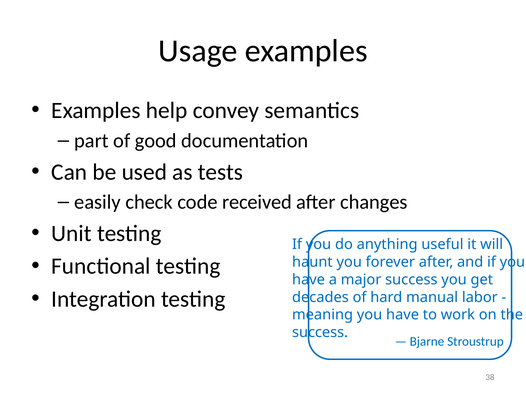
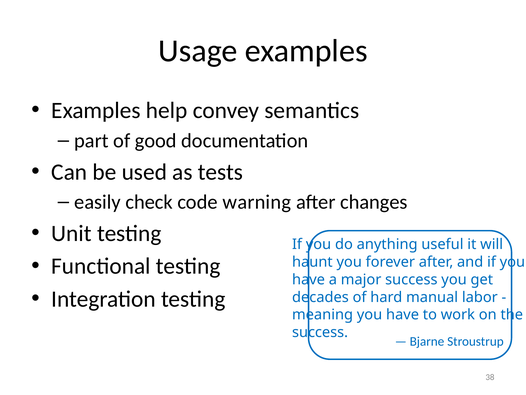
received: received -> warning
